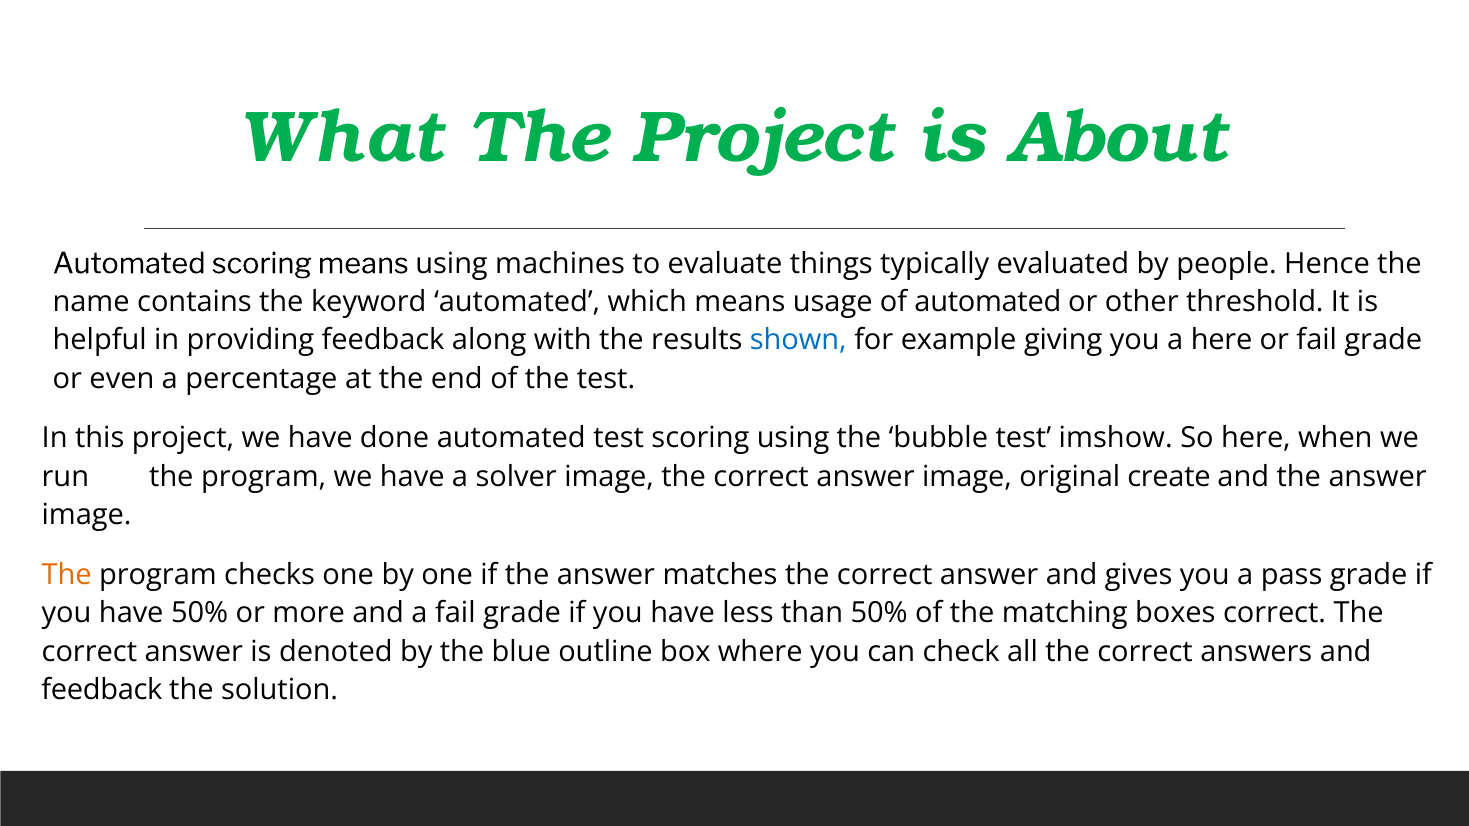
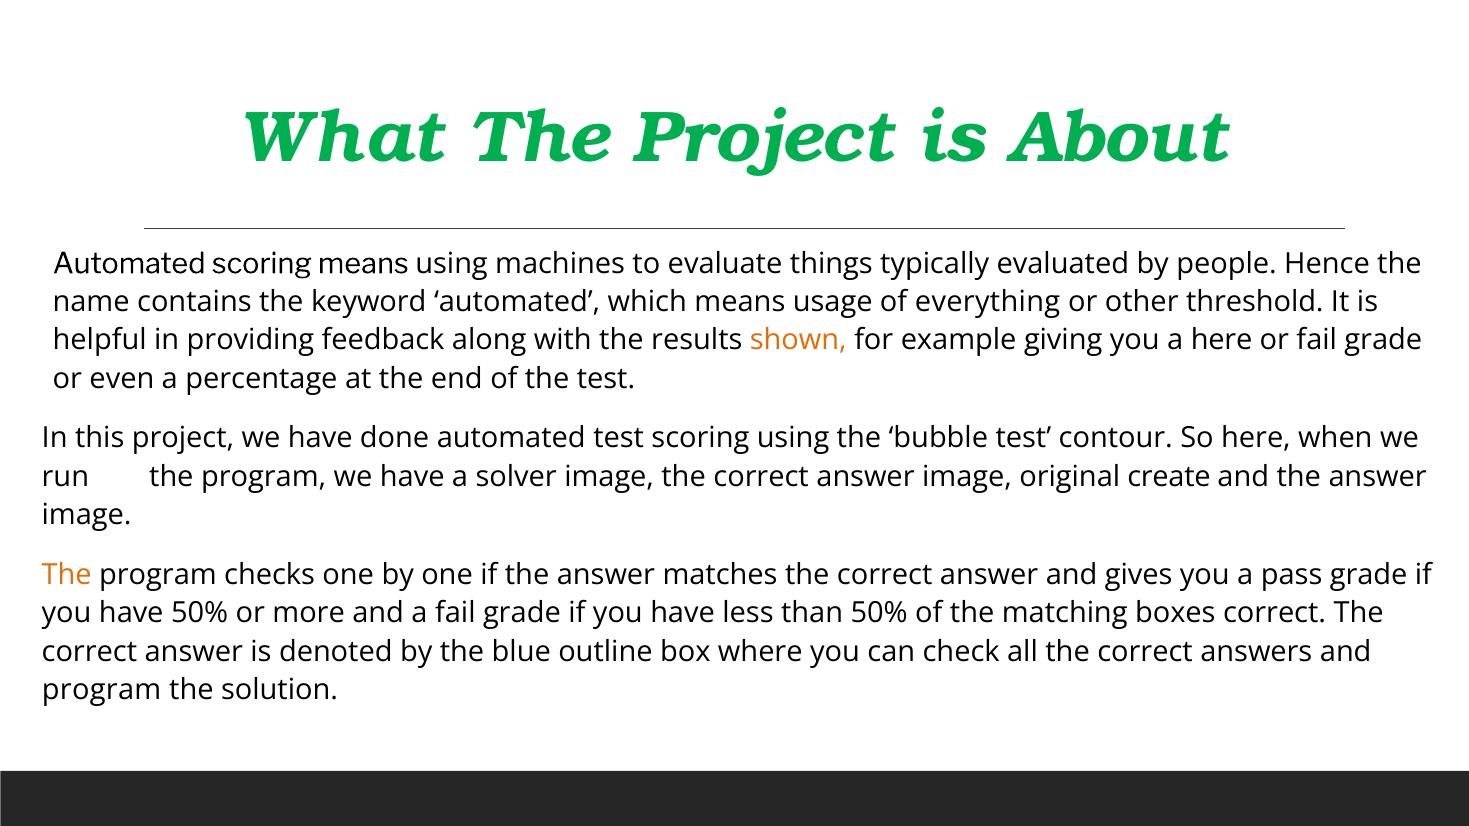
of automated: automated -> everything
shown colour: blue -> orange
imshow: imshow -> contour
feedback at (102, 690): feedback -> program
